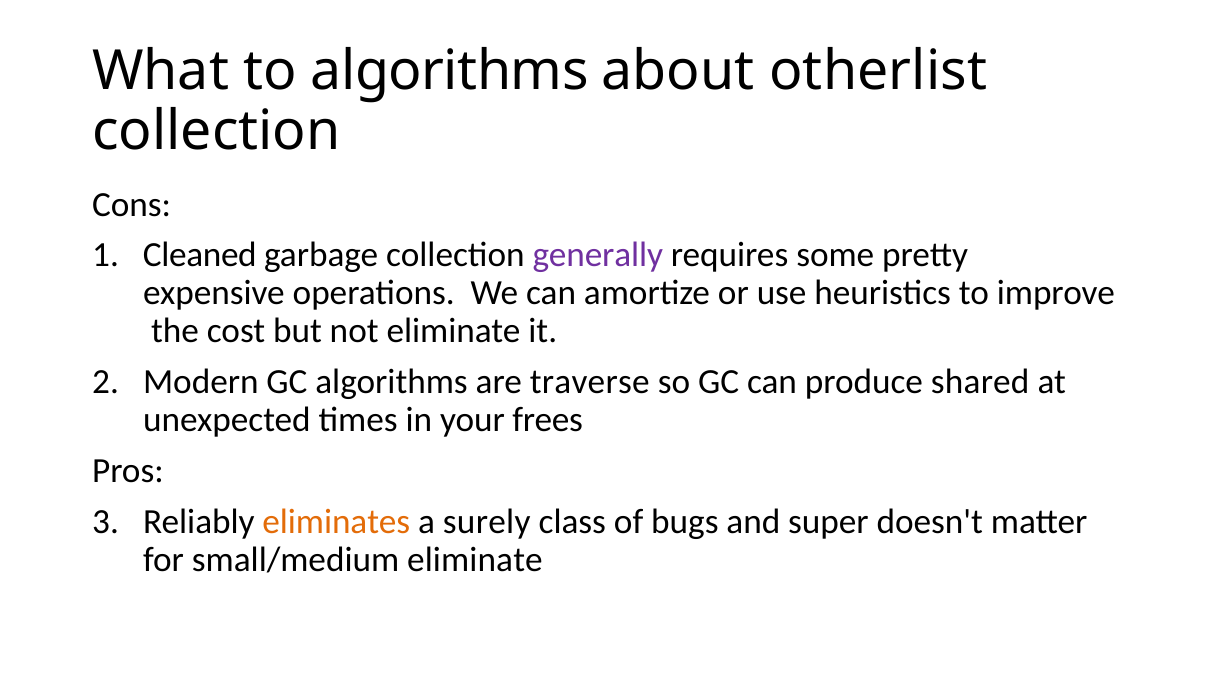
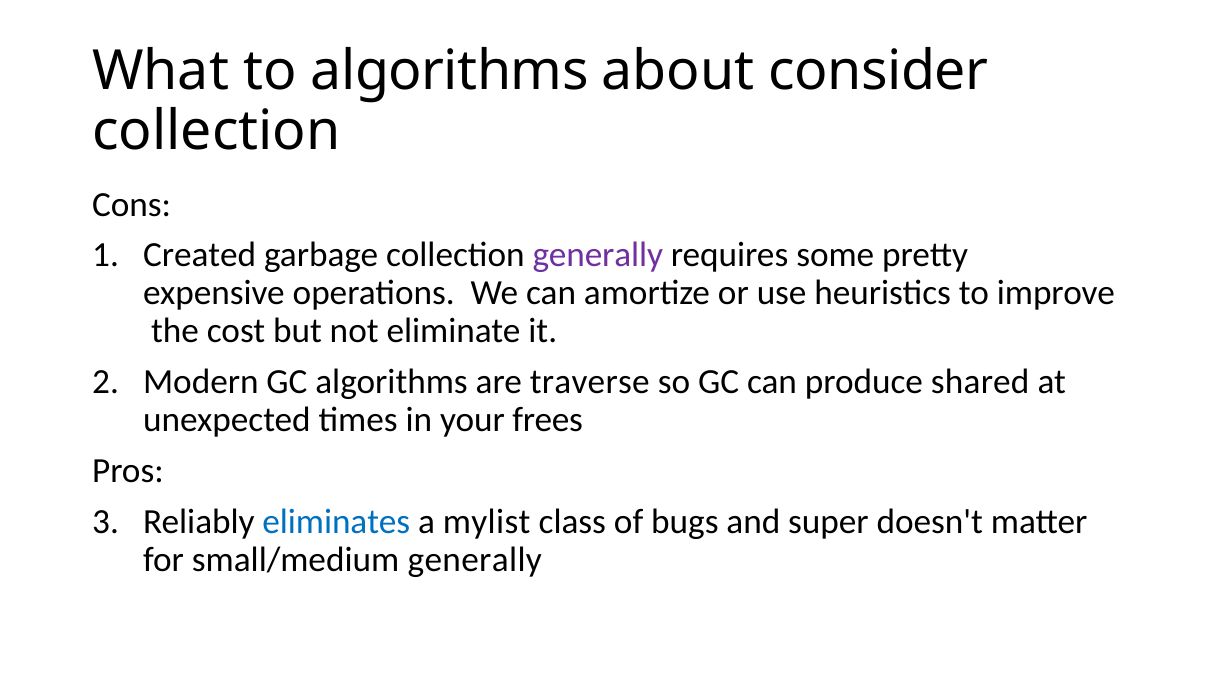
otherlist: otherlist -> consider
Cleaned: Cleaned -> Created
eliminates colour: orange -> blue
surely: surely -> mylist
small/medium eliminate: eliminate -> generally
